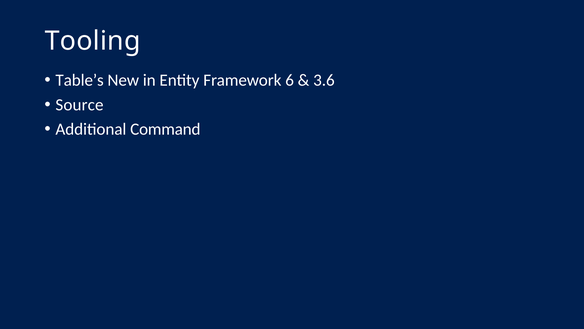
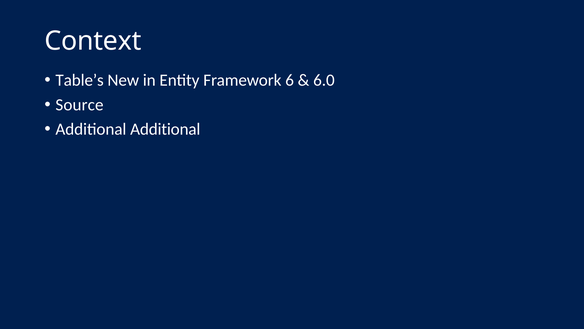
Tooling: Tooling -> Context
3.6: 3.6 -> 6.0
Additional Command: Command -> Additional
